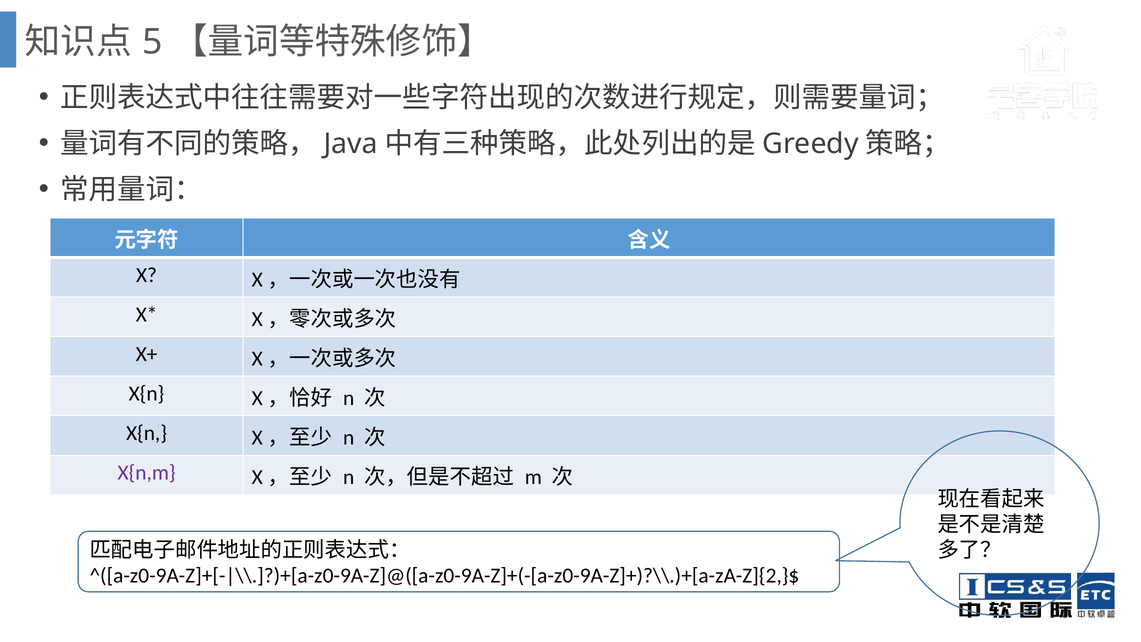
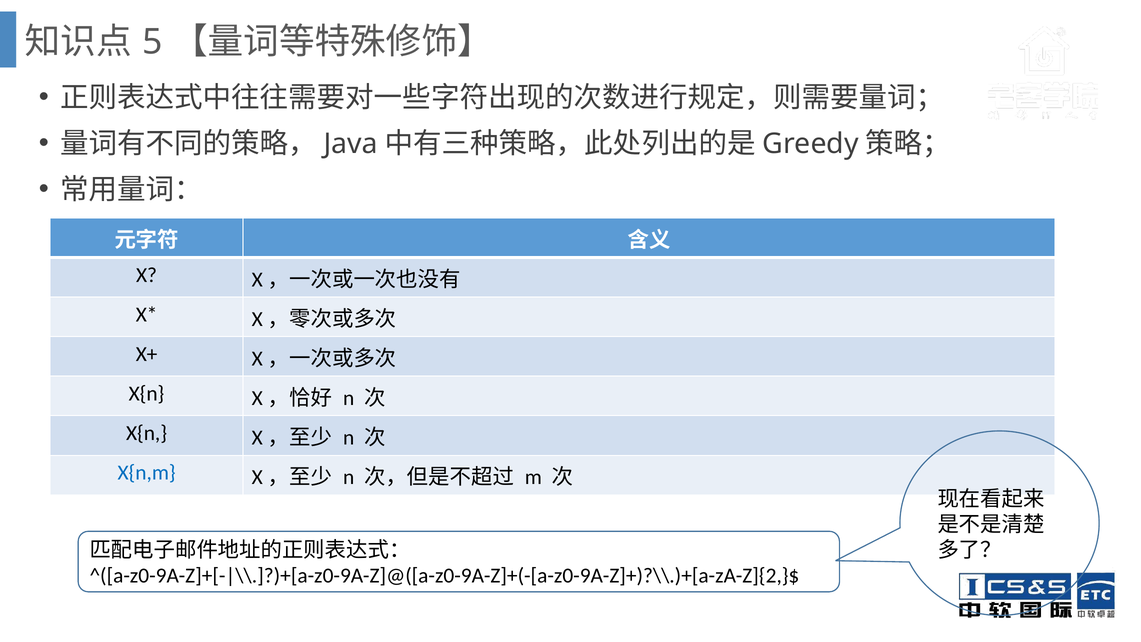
X{n,m colour: purple -> blue
